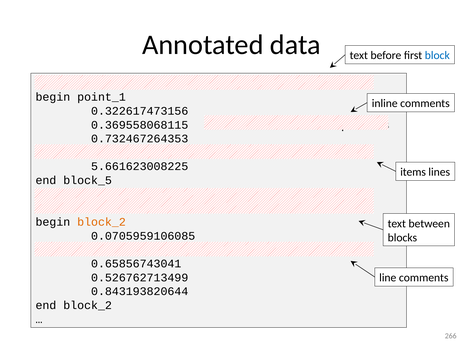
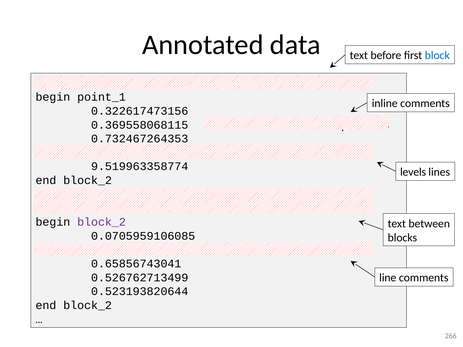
5.661623008225: 5.661623008225 -> 9.519963358774
items: items -> levels
block_5 at (88, 181): block_5 -> block_2
block_2 at (101, 222) colour: orange -> purple
0.843193820644: 0.843193820644 -> 0.523193820644
